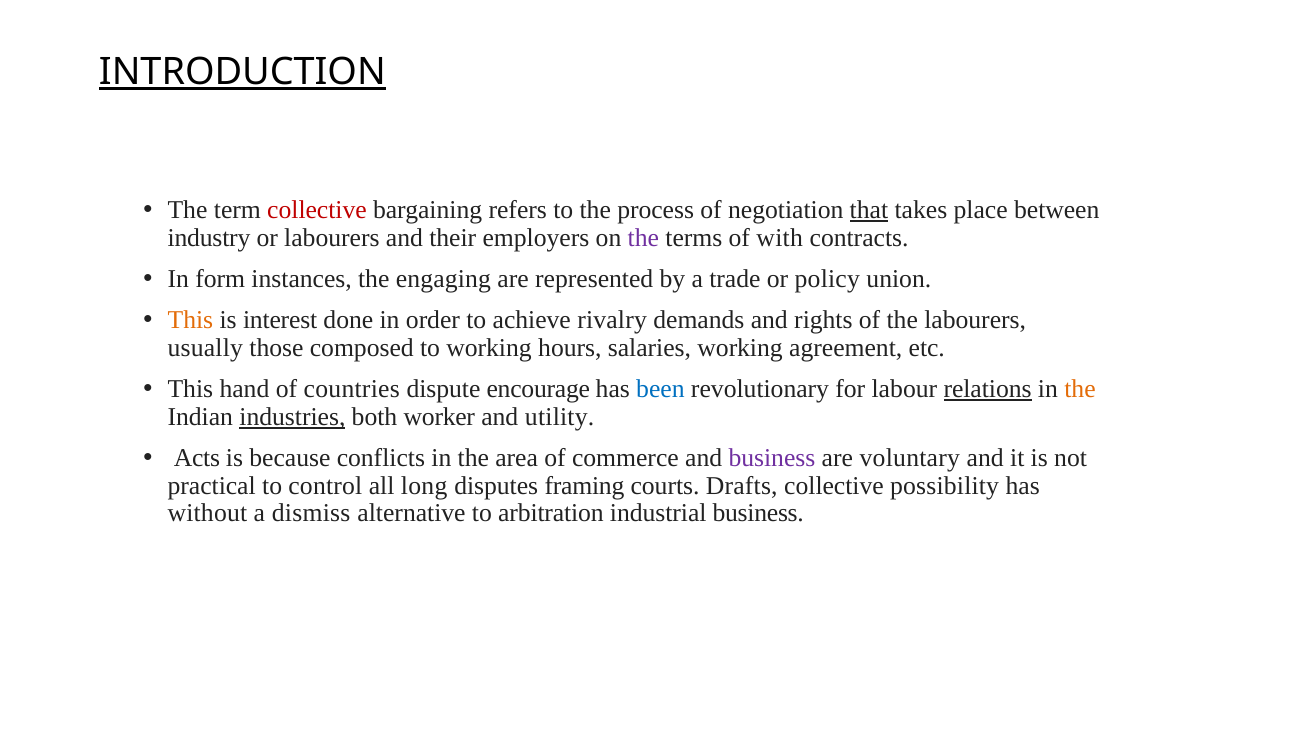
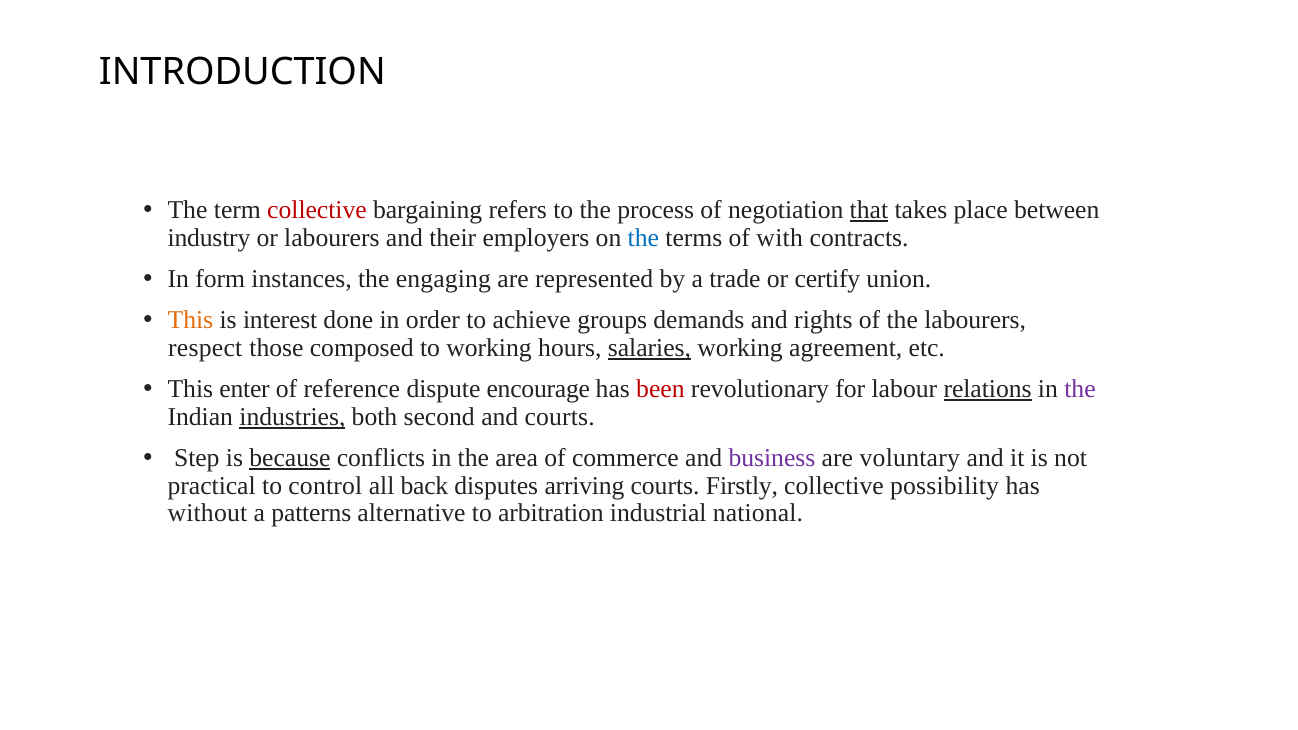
INTRODUCTION underline: present -> none
the at (643, 238) colour: purple -> blue
policy: policy -> certify
rivalry: rivalry -> groups
usually: usually -> respect
salaries underline: none -> present
hand: hand -> enter
countries: countries -> reference
been colour: blue -> red
the at (1080, 389) colour: orange -> purple
worker: worker -> second
and utility: utility -> courts
Acts: Acts -> Step
because underline: none -> present
long: long -> back
framing: framing -> arriving
Drafts: Drafts -> Firstly
dismiss: dismiss -> patterns
industrial business: business -> national
